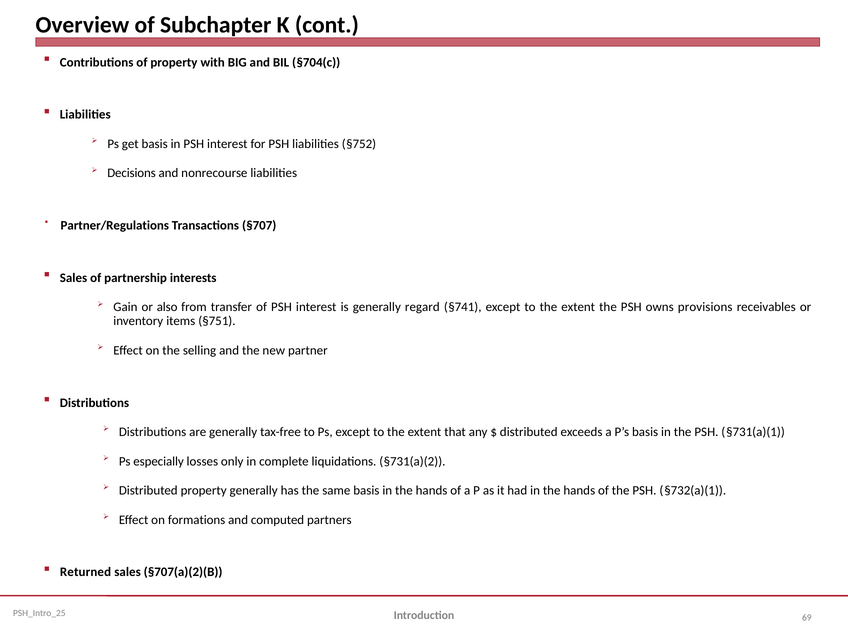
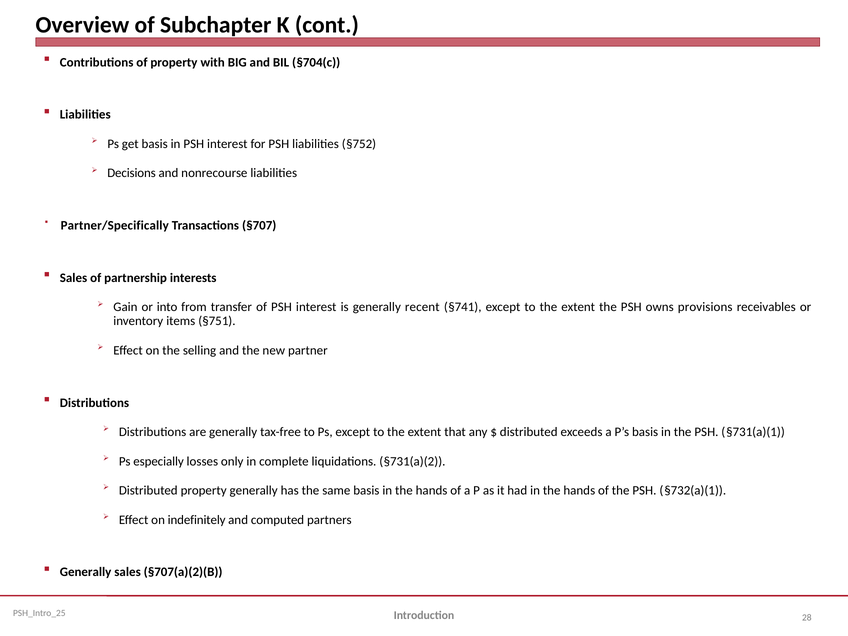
Partner/Regulations: Partner/Regulations -> Partner/Specifically
also: also -> into
regard: regard -> recent
formations: formations -> indefinitely
Returned at (86, 572): Returned -> Generally
69: 69 -> 28
